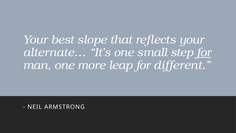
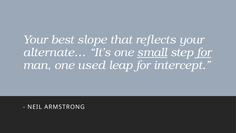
small underline: none -> present
more: more -> used
different: different -> intercept
